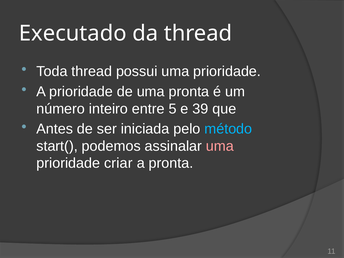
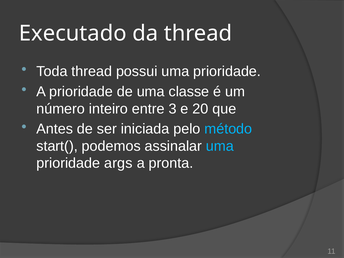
uma pronta: pronta -> classe
5: 5 -> 3
39: 39 -> 20
uma at (220, 146) colour: pink -> light blue
criar: criar -> args
